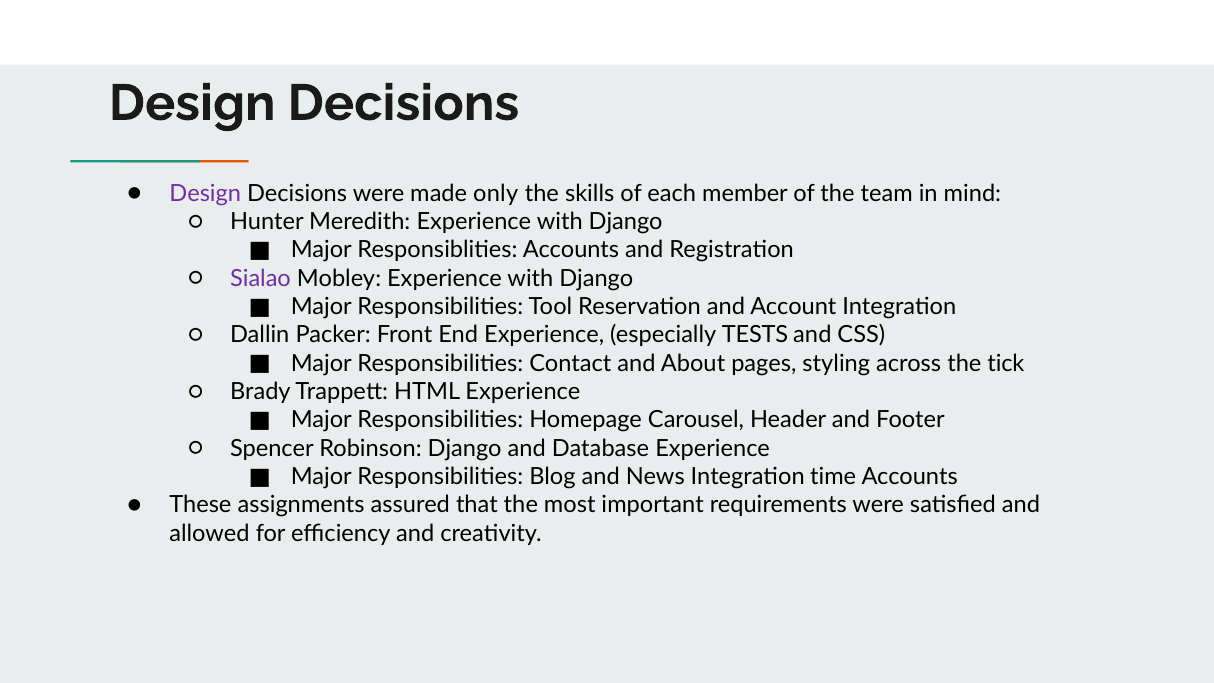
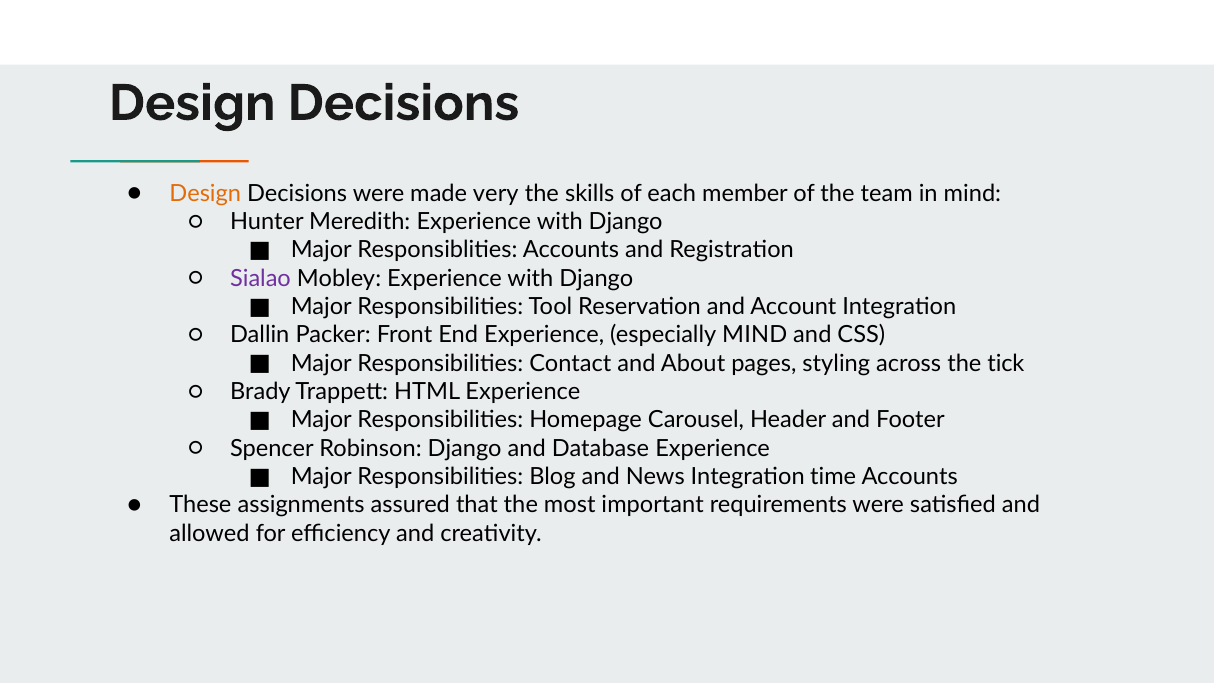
Design at (205, 193) colour: purple -> orange
only: only -> very
especially TESTS: TESTS -> MIND
